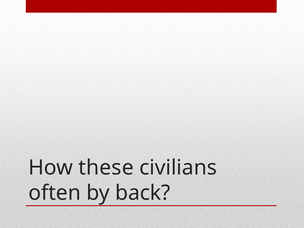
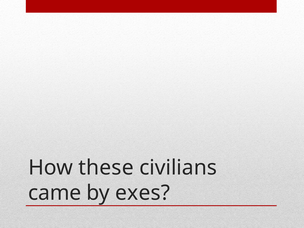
often: often -> came
back: back -> exes
